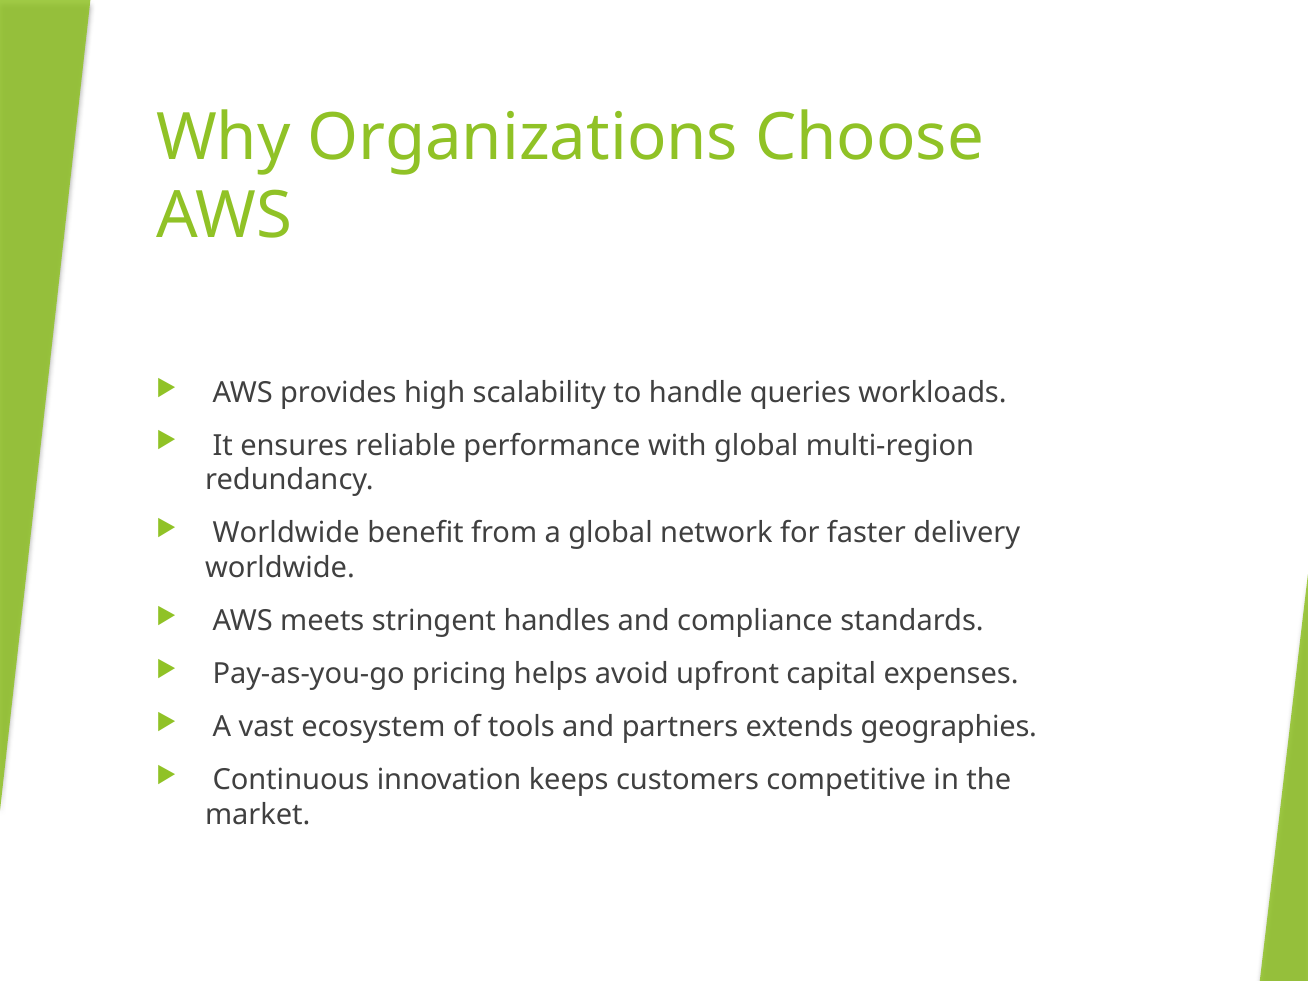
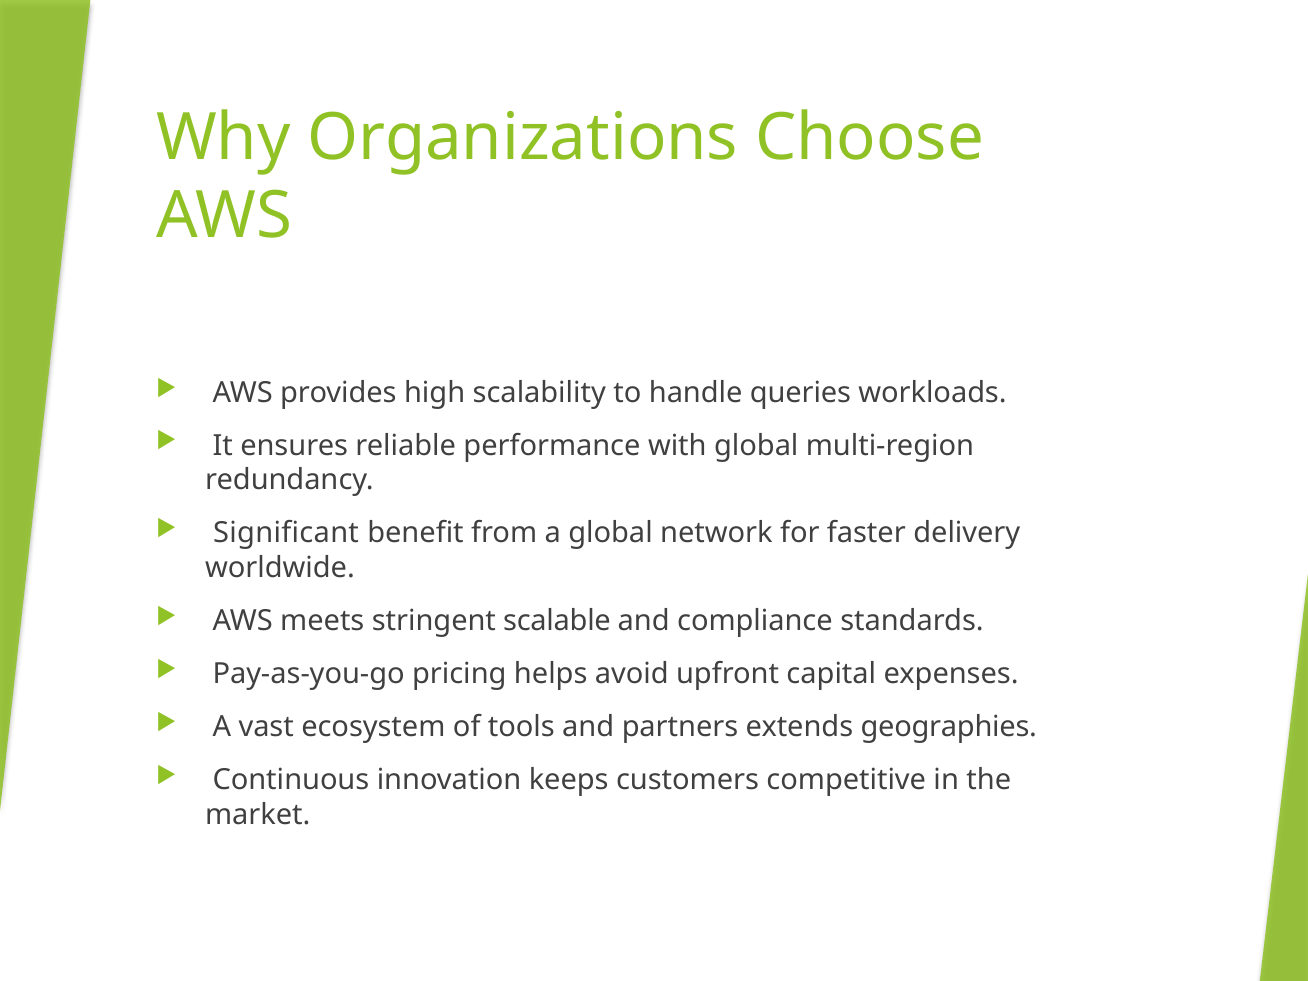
Worldwide at (286, 533): Worldwide -> Significant
handles: handles -> scalable
